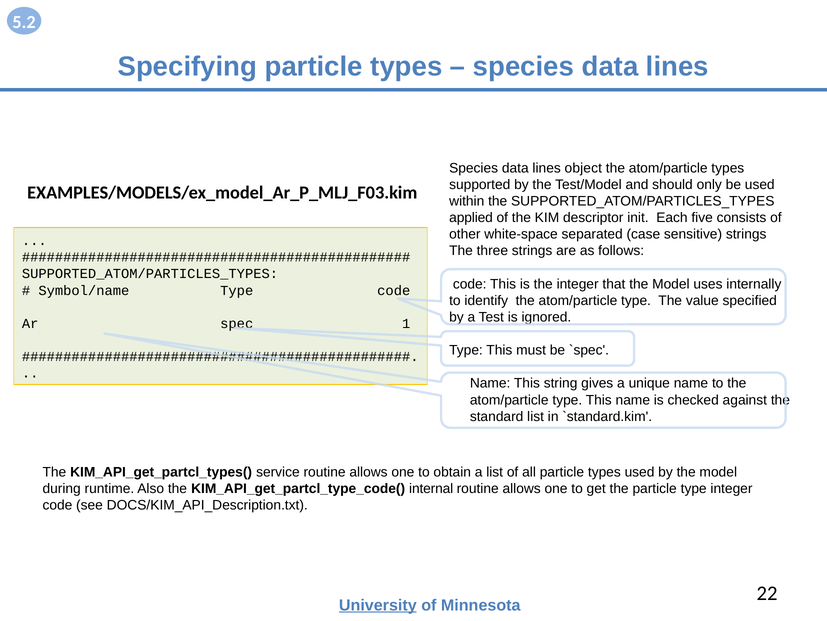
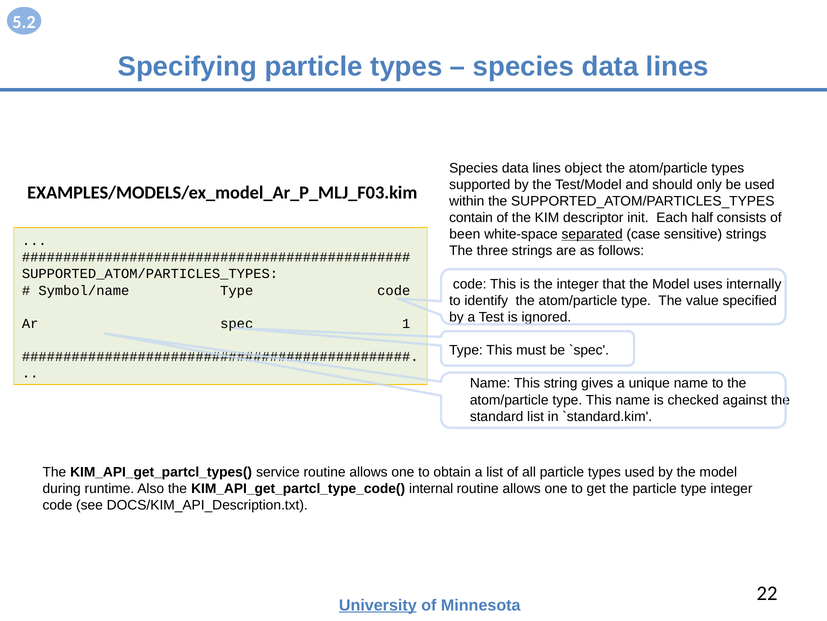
applied: applied -> contain
five: five -> half
other: other -> been
separated underline: none -> present
